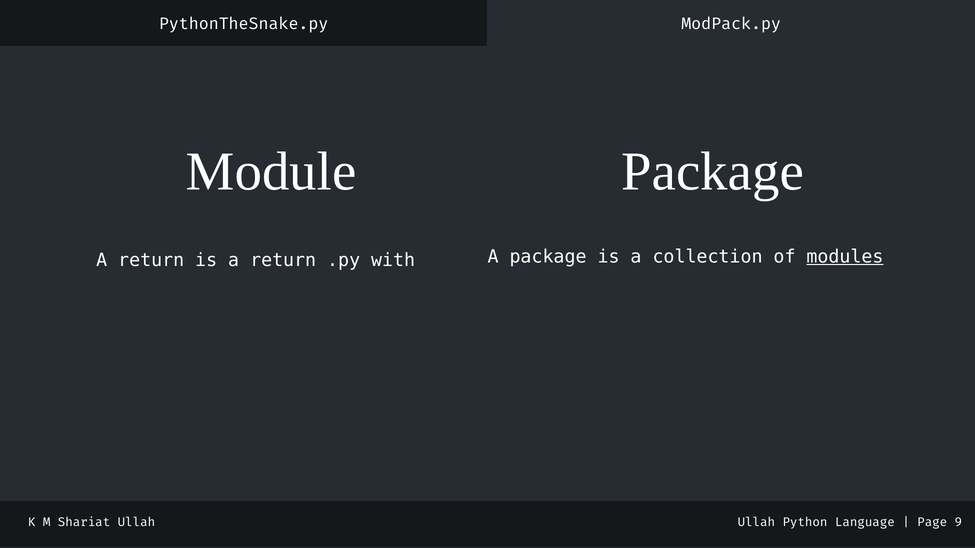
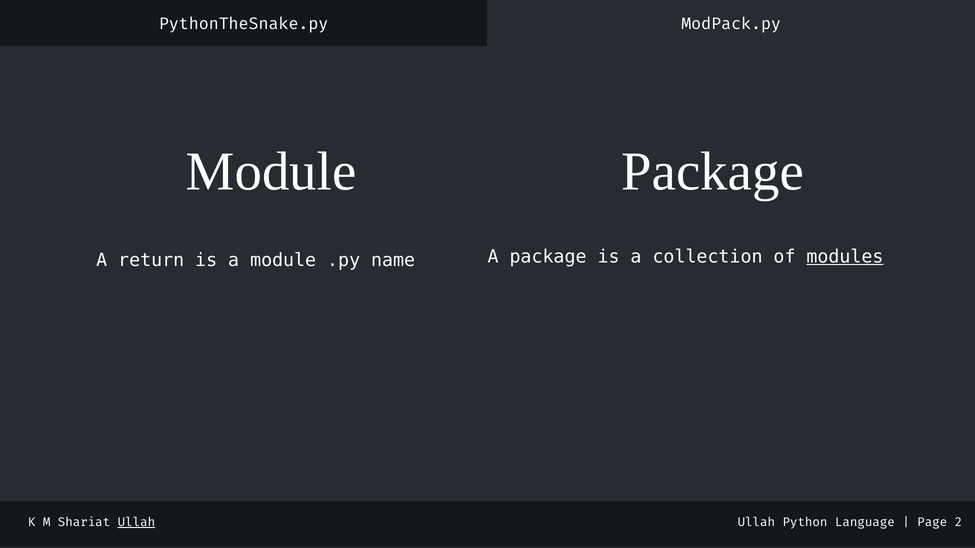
is a return: return -> module
with: with -> name
Ullah at (136, 523) underline: none -> present
9: 9 -> 2
